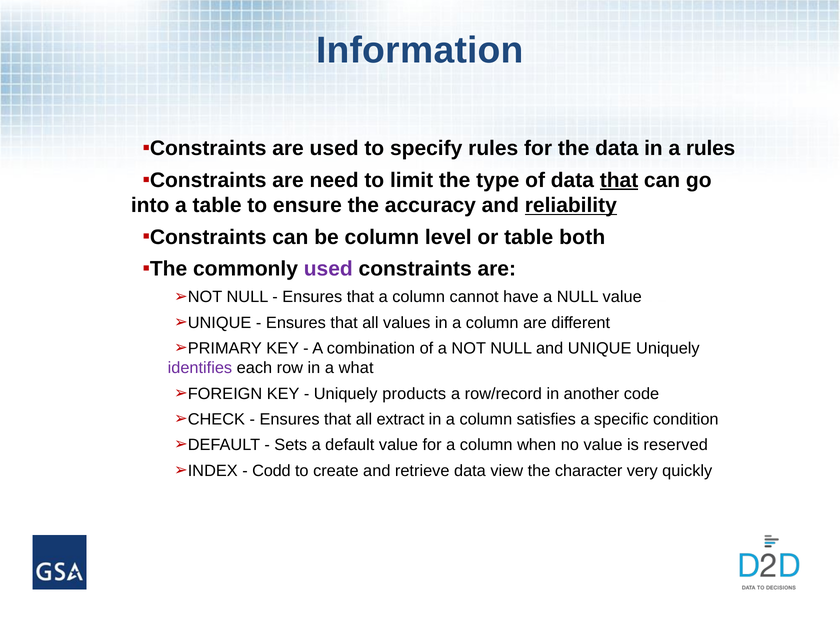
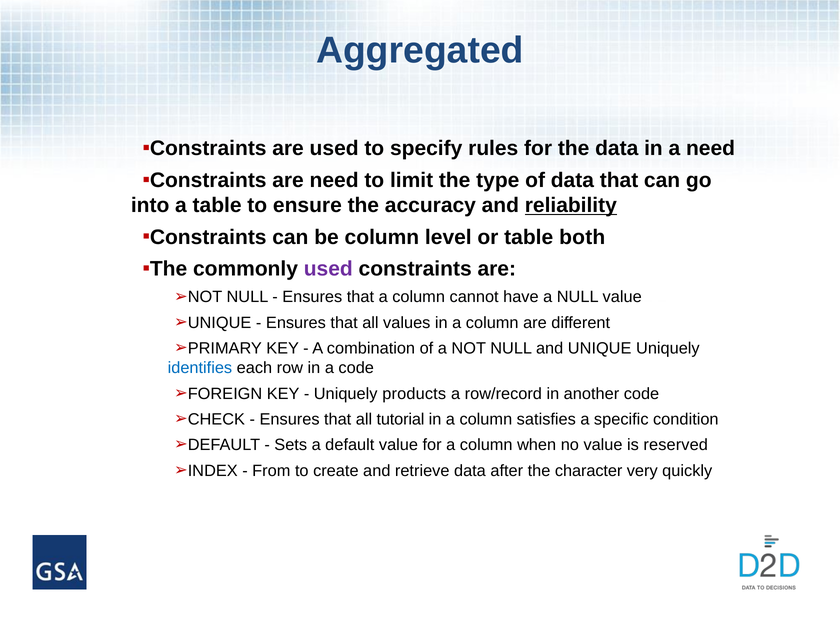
Information: Information -> Aggregated
a rules: rules -> need
that at (619, 180) underline: present -> none
identifies colour: purple -> blue
a what: what -> code
extract: extract -> tutorial
Codd: Codd -> From
view: view -> after
